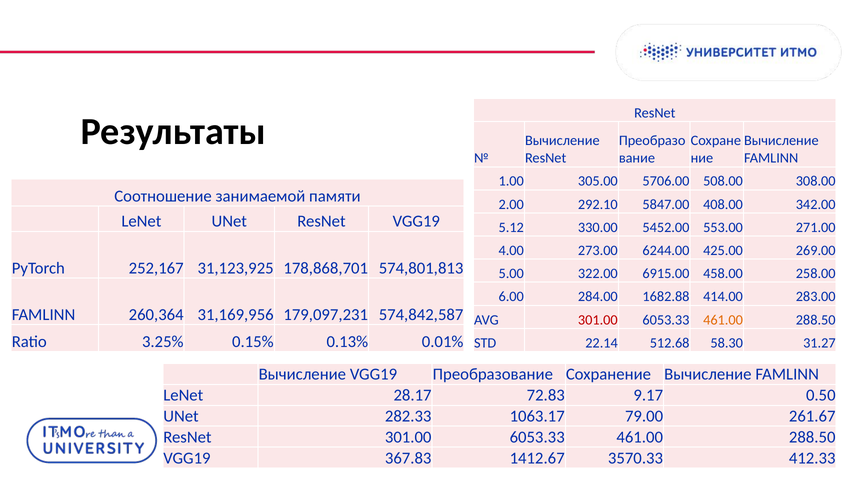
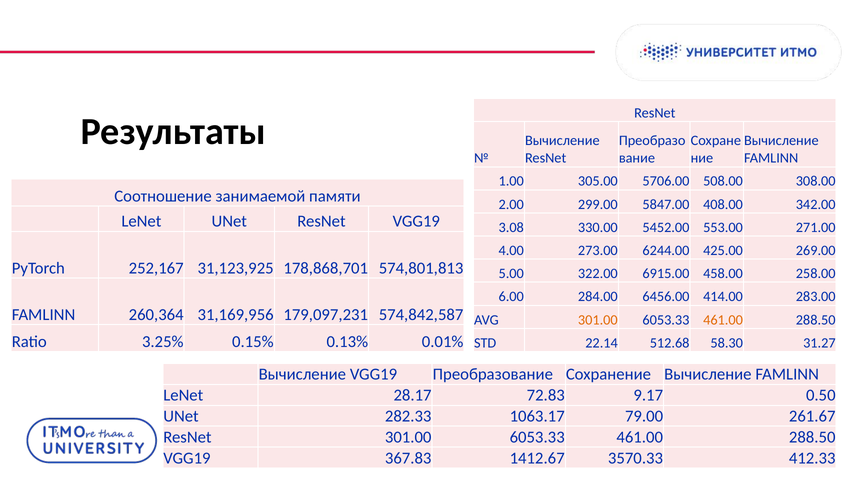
292.10: 292.10 -> 299.00
5.12: 5.12 -> 3.08
1682.88: 1682.88 -> 6456.00
301.00 at (598, 320) colour: red -> orange
